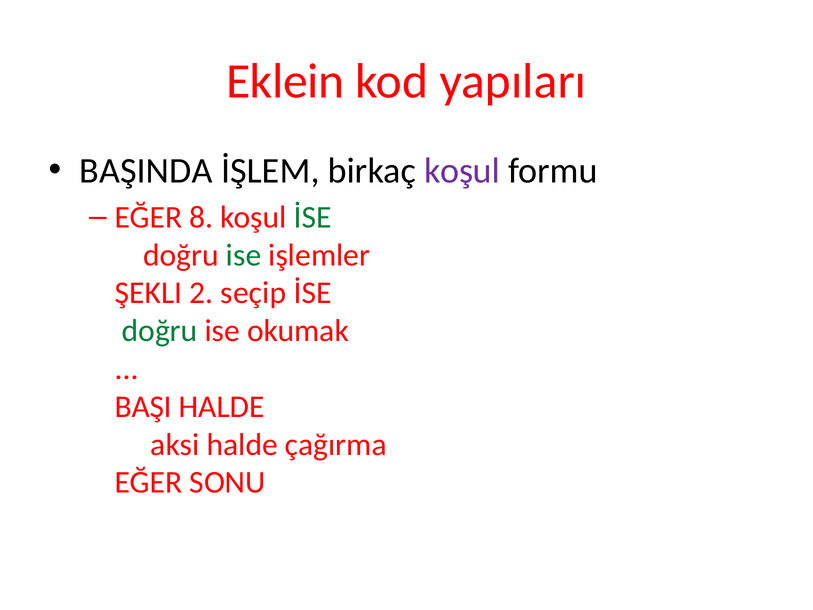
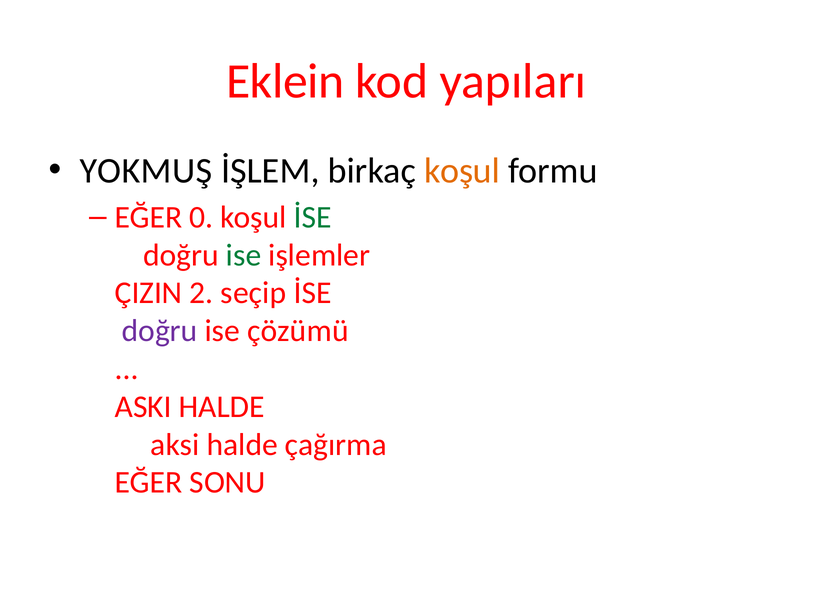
BAŞINDA: BAŞINDA -> YOKMUŞ
koşul at (462, 171) colour: purple -> orange
8: 8 -> 0
ŞEKLI: ŞEKLI -> ÇIZIN
doğru at (160, 331) colour: green -> purple
okumak: okumak -> çözümü
BAŞI: BAŞI -> ASKI
